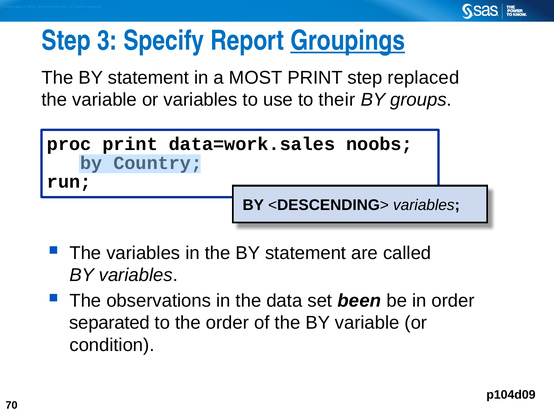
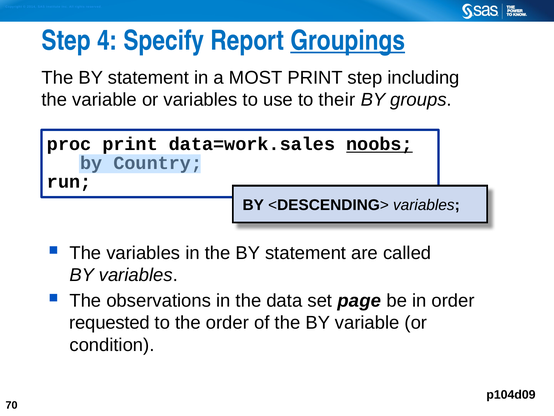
3: 3 -> 4
replaced: replaced -> including
noobs underline: none -> present
been: been -> page
separated: separated -> requested
